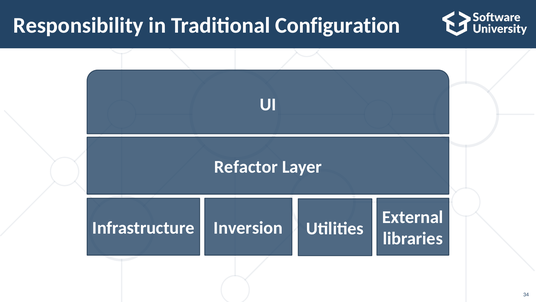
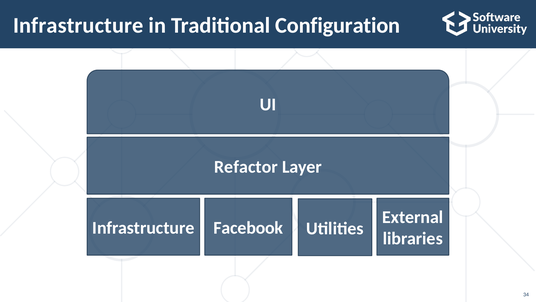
Responsibility at (78, 25): Responsibility -> Infrastructure
Inversion: Inversion -> Facebook
